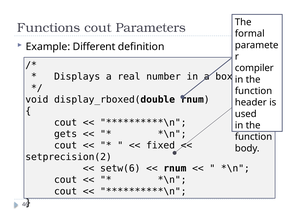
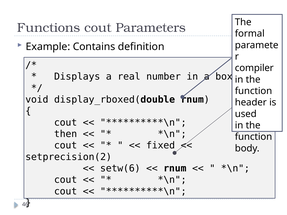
Different: Different -> Contains
gets: gets -> then
